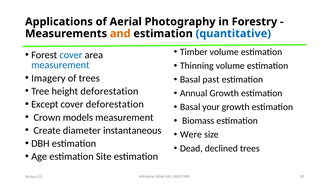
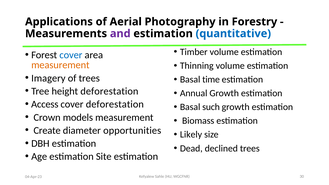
and colour: orange -> purple
measurement at (60, 65) colour: blue -> orange
past: past -> time
Except: Except -> Access
your: your -> such
instantaneous: instantaneous -> opportunities
Were: Were -> Likely
